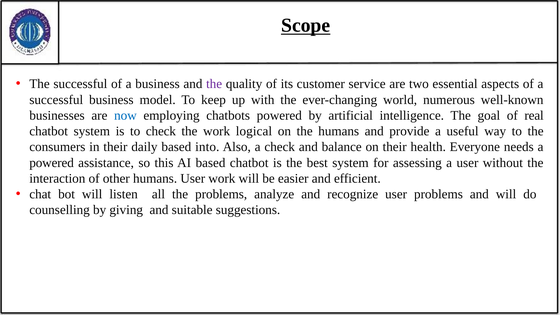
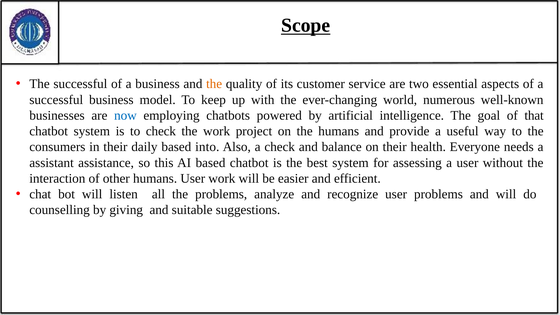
the at (214, 84) colour: purple -> orange
real: real -> that
logical: logical -> project
powered at (52, 163): powered -> assistant
